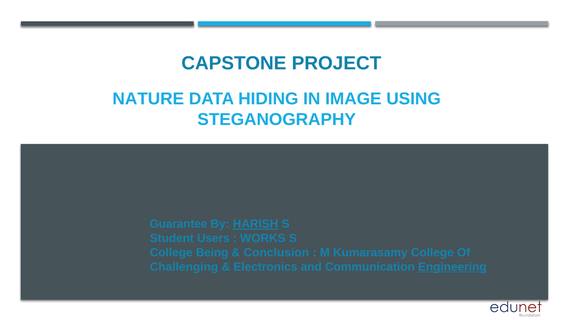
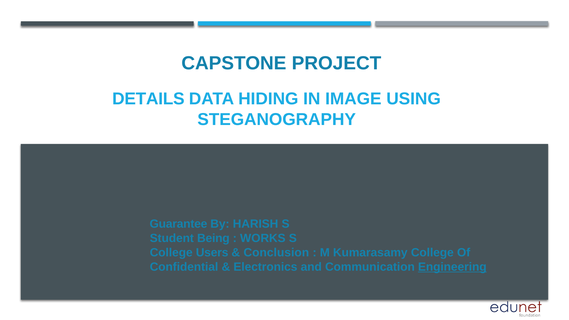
NATURE: NATURE -> DETAILS
HARISH underline: present -> none
Users: Users -> Being
Being: Being -> Users
Challenging: Challenging -> Confidential
